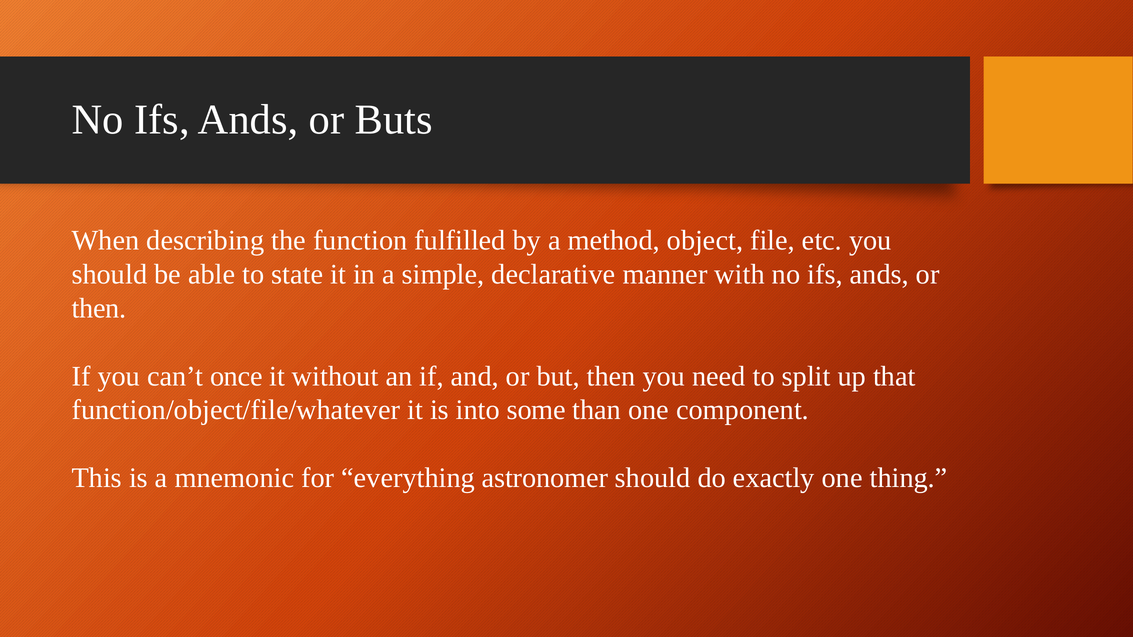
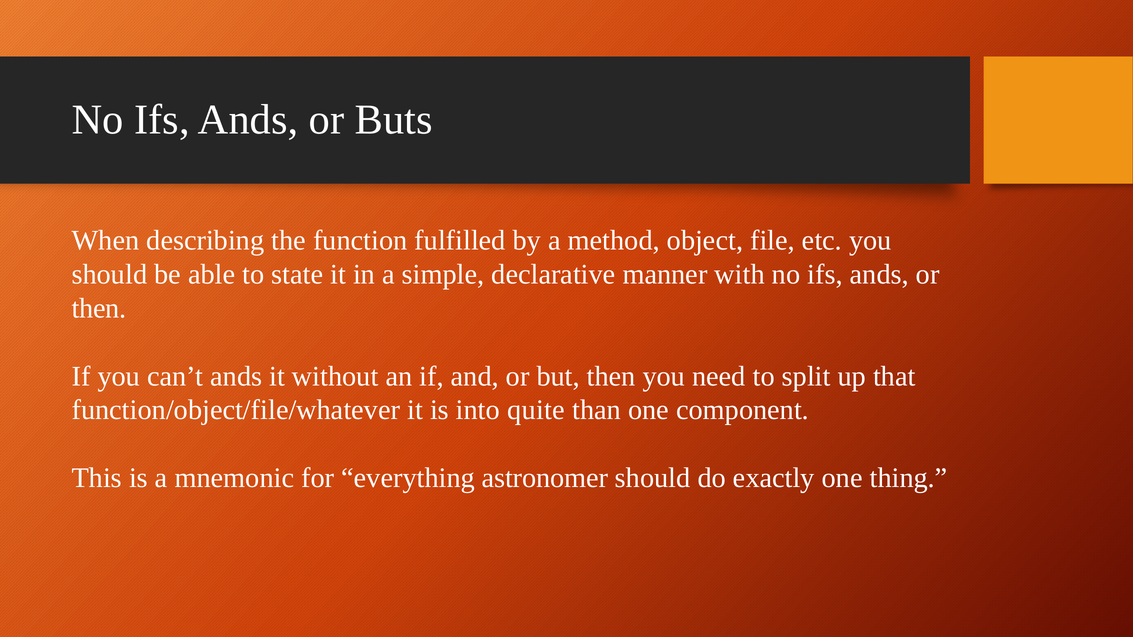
can’t once: once -> ands
some: some -> quite
